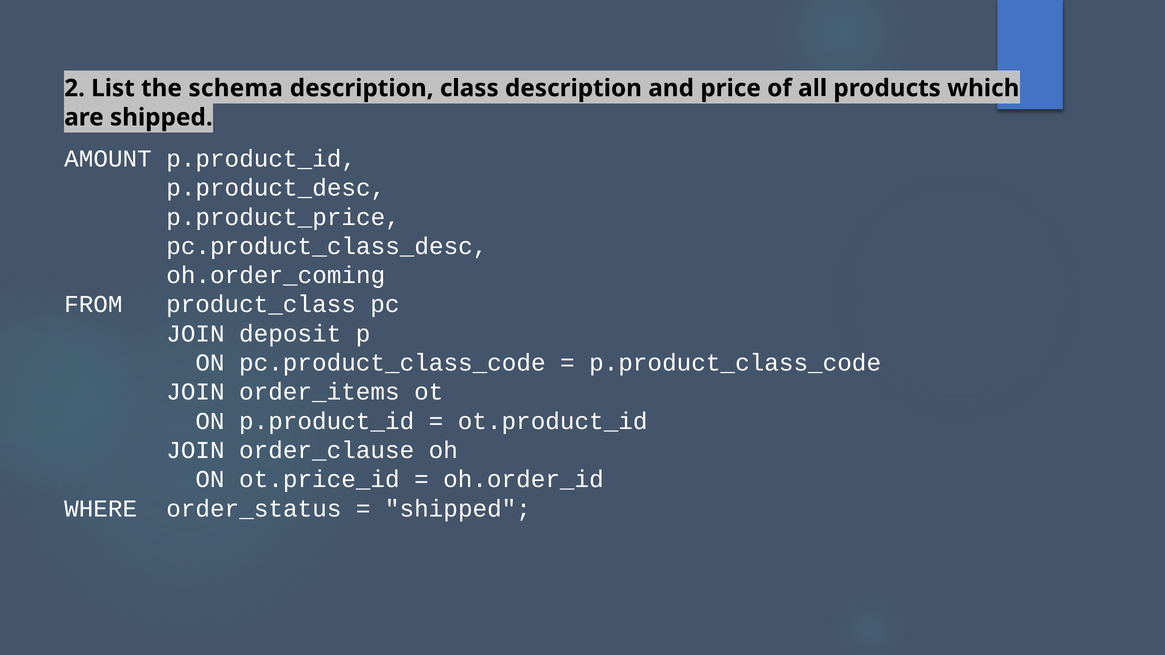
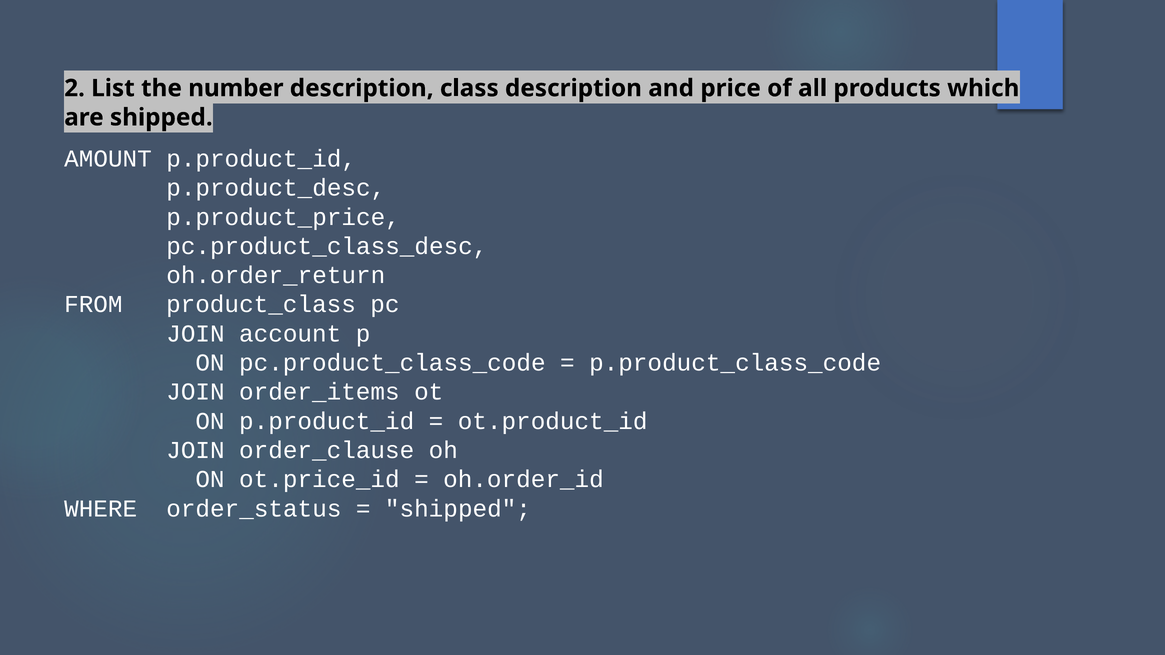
schema: schema -> number
oh.order_coming: oh.order_coming -> oh.order_return
deposit: deposit -> account
